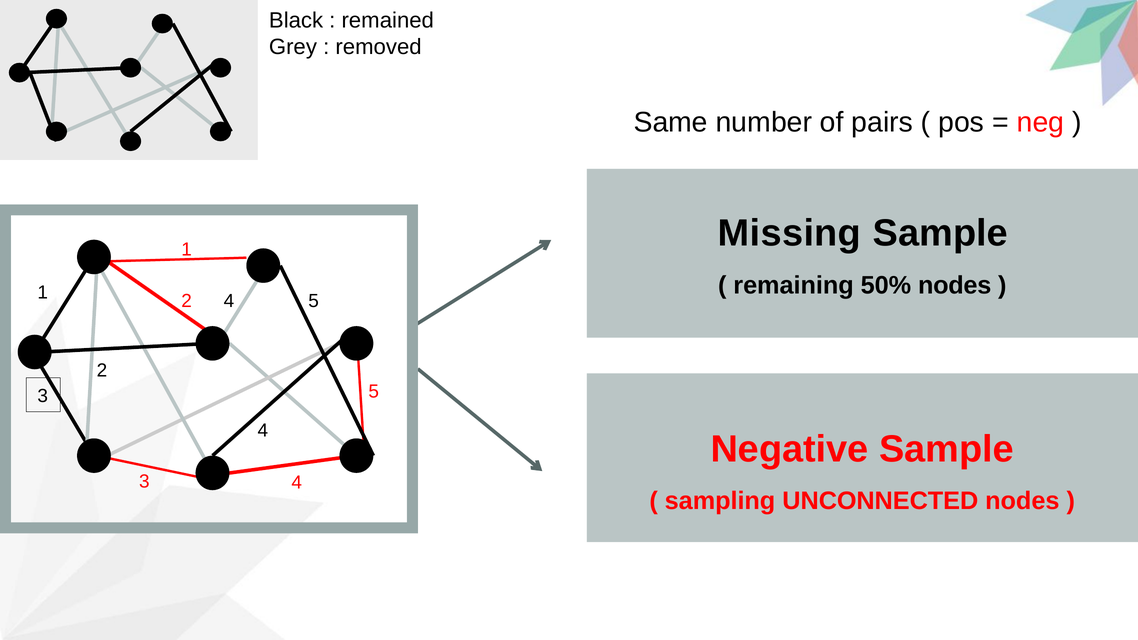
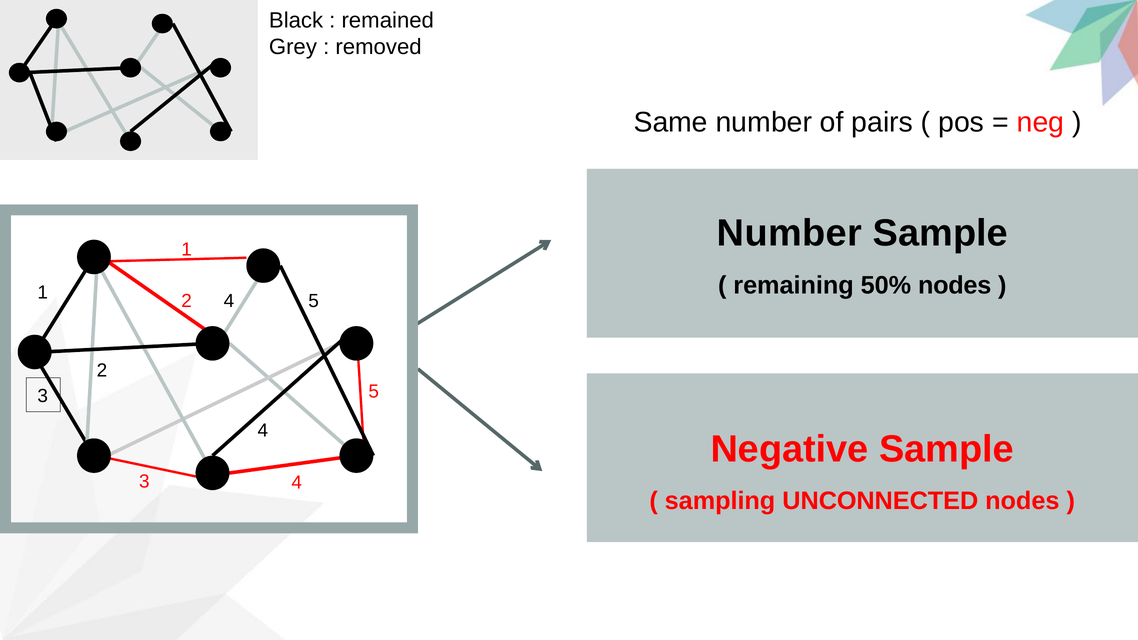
Missing at (789, 233): Missing -> Number
